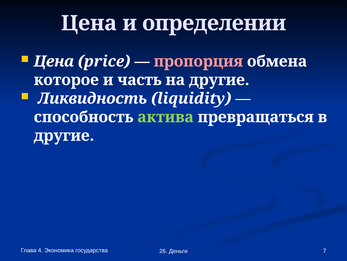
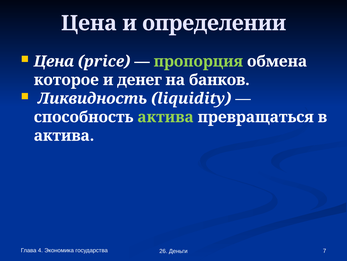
пропорция colour: pink -> light green
часть: часть -> денег
на другие: другие -> банков
другие at (64, 135): другие -> актива
